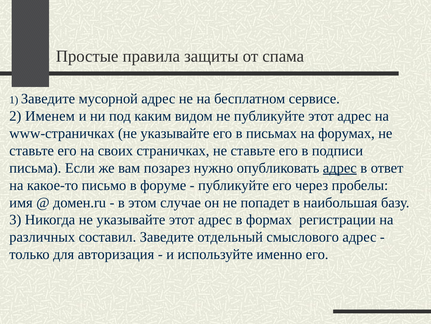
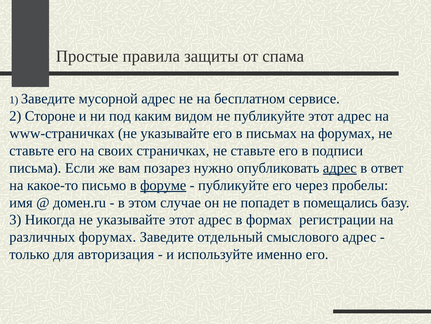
Именем: Именем -> Стороне
форуме underline: none -> present
наибольшая: наибольшая -> помещались
различных составил: составил -> форумах
